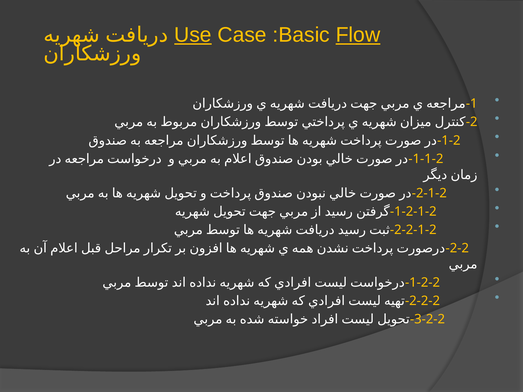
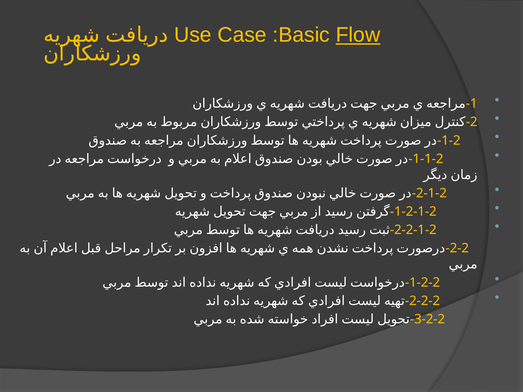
Use underline: present -> none
